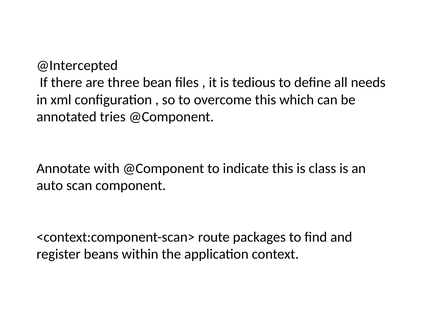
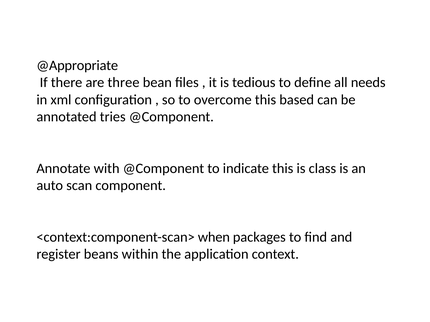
@Intercepted: @Intercepted -> @Appropriate
which: which -> based
route: route -> when
